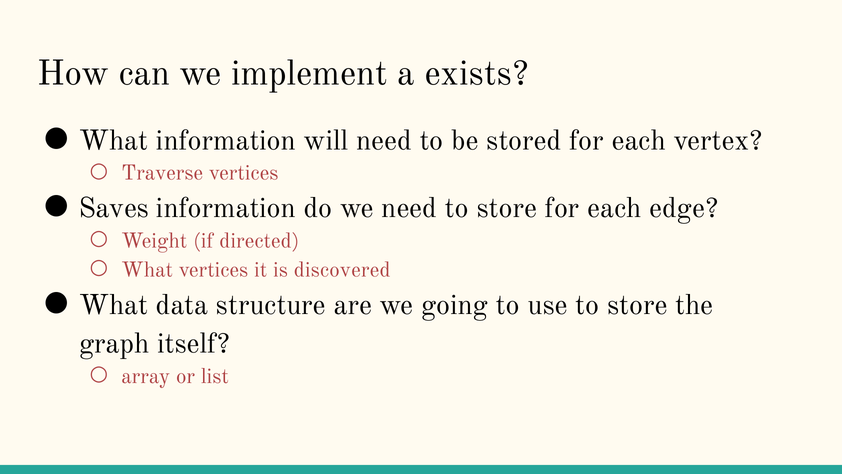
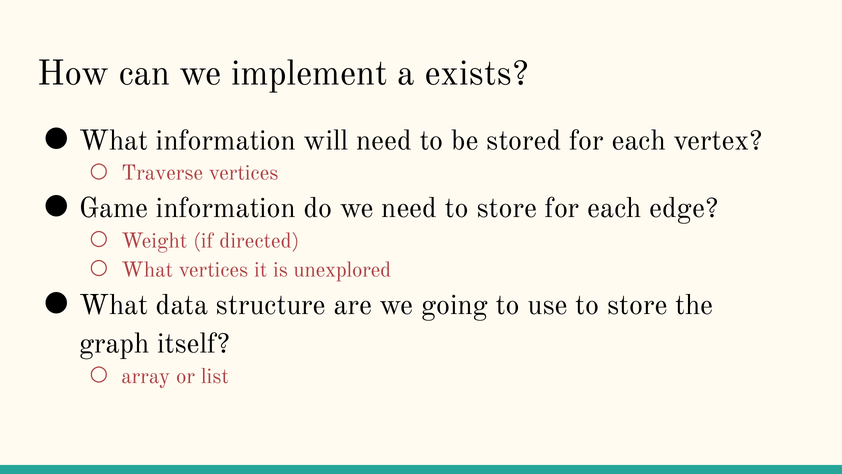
Saves: Saves -> Game
discovered: discovered -> unexplored
